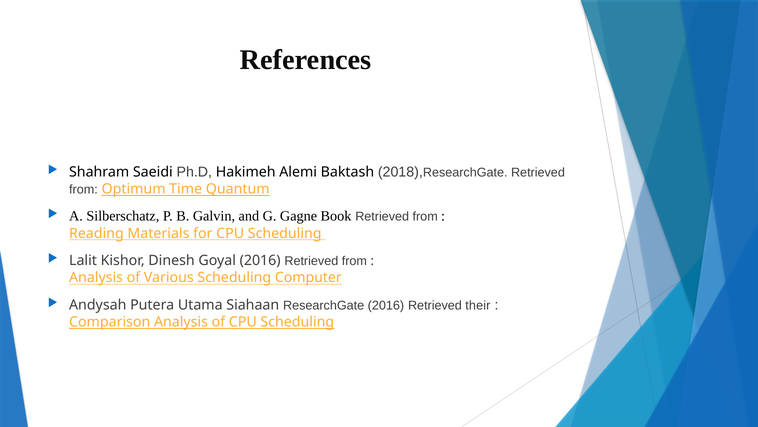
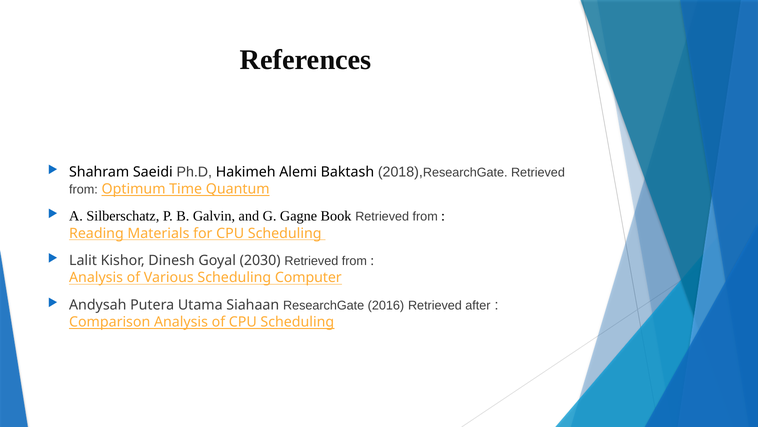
Goyal 2016: 2016 -> 2030
their: their -> after
